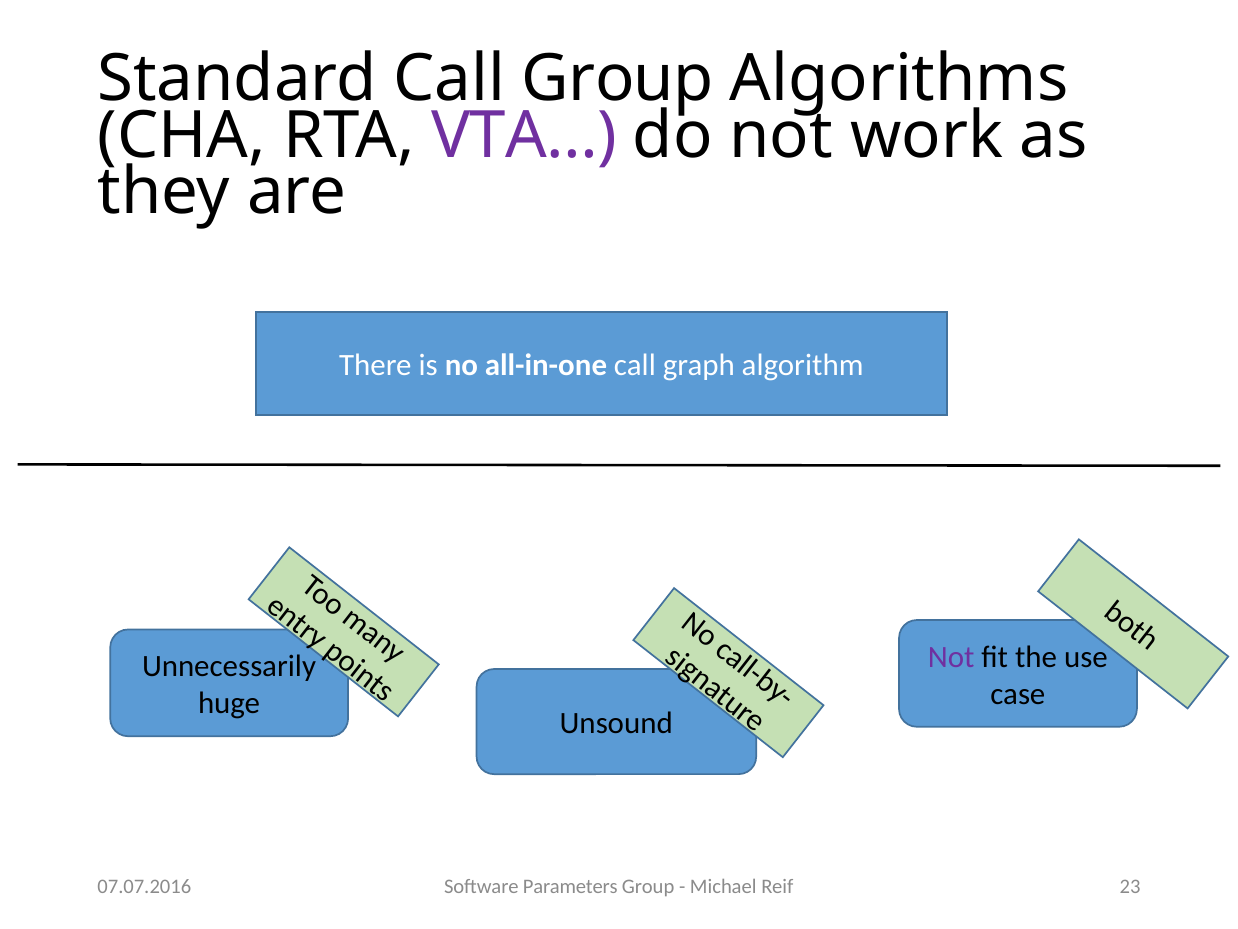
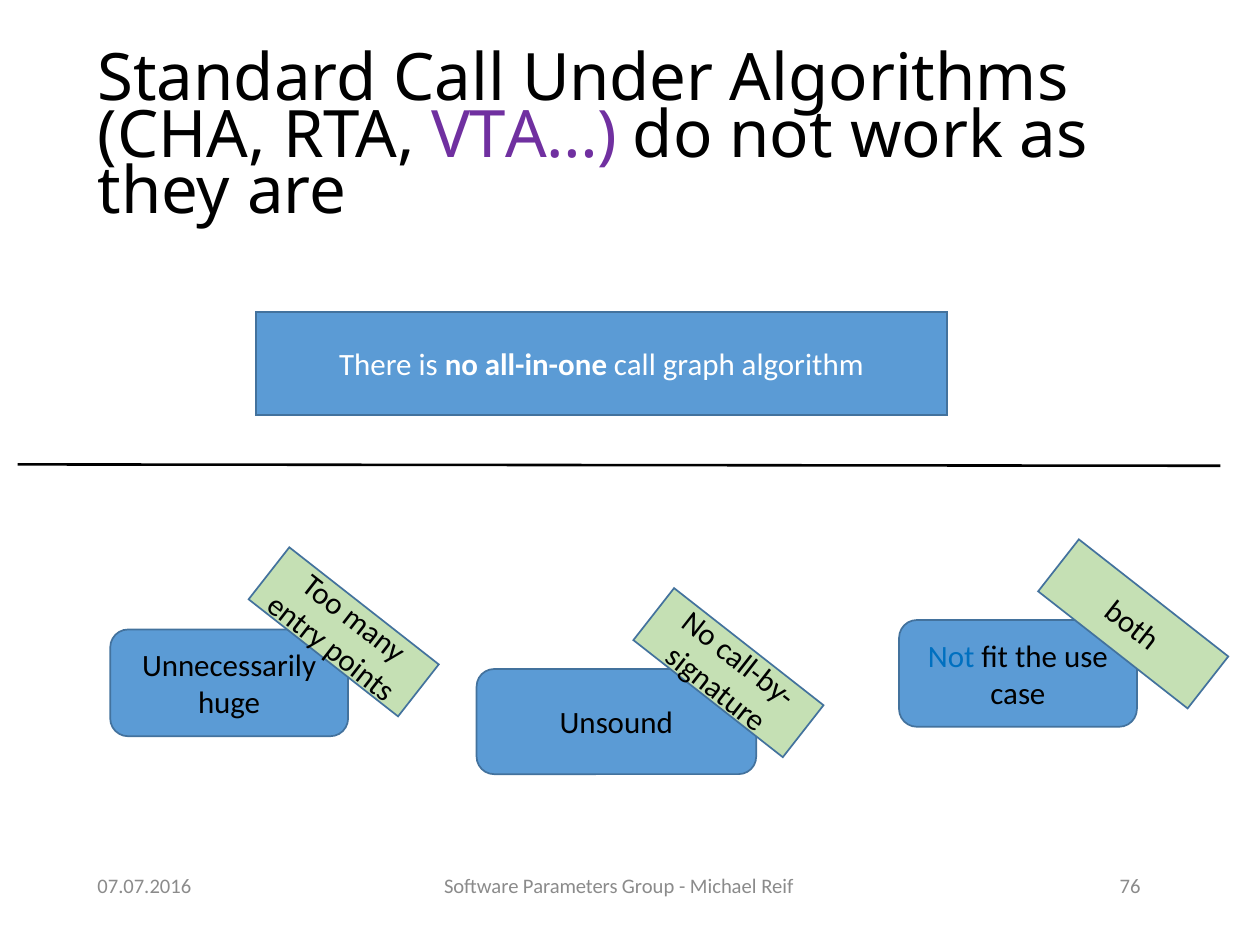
Call Group: Group -> Under
Not at (951, 657) colour: purple -> blue
23: 23 -> 76
